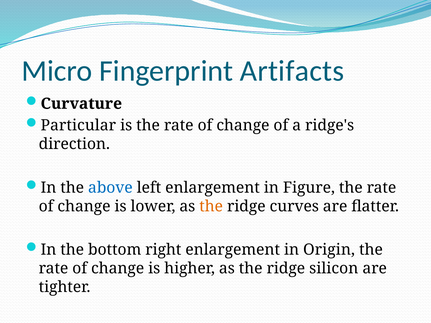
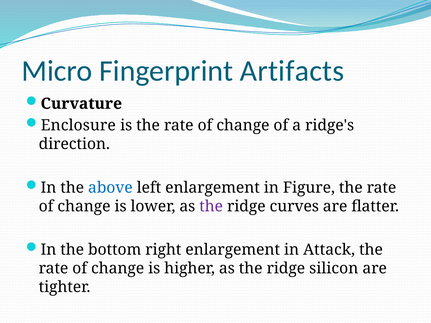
Particular: Particular -> Enclosure
the at (211, 206) colour: orange -> purple
Origin: Origin -> Attack
